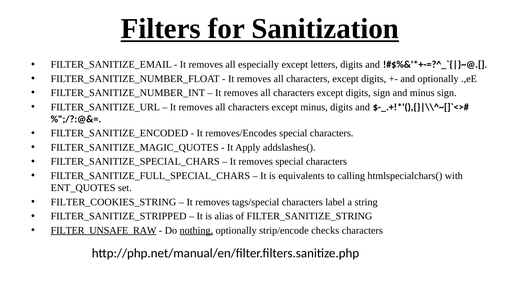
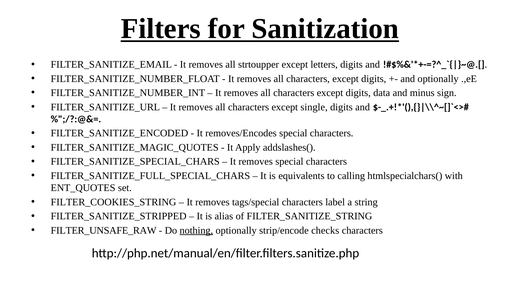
especially: especially -> strtoupper
digits sign: sign -> data
except minus: minus -> single
FILTER_UNSAFE_RAW underline: present -> none
